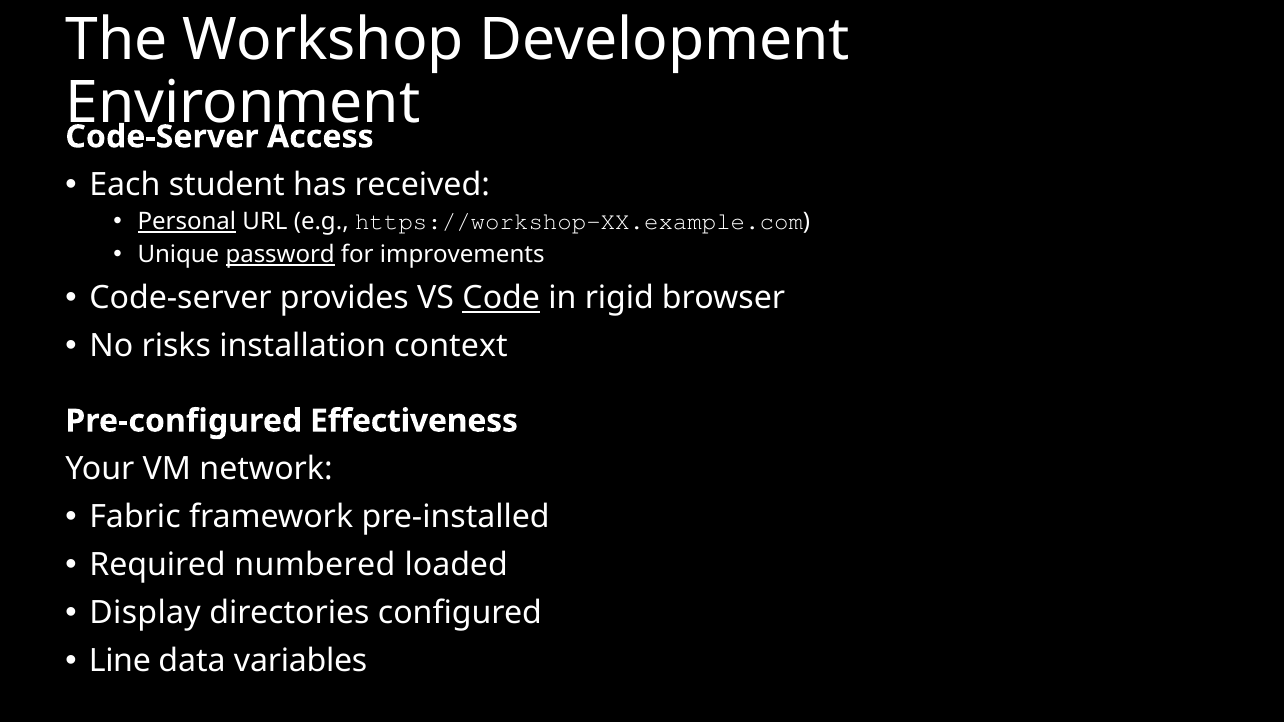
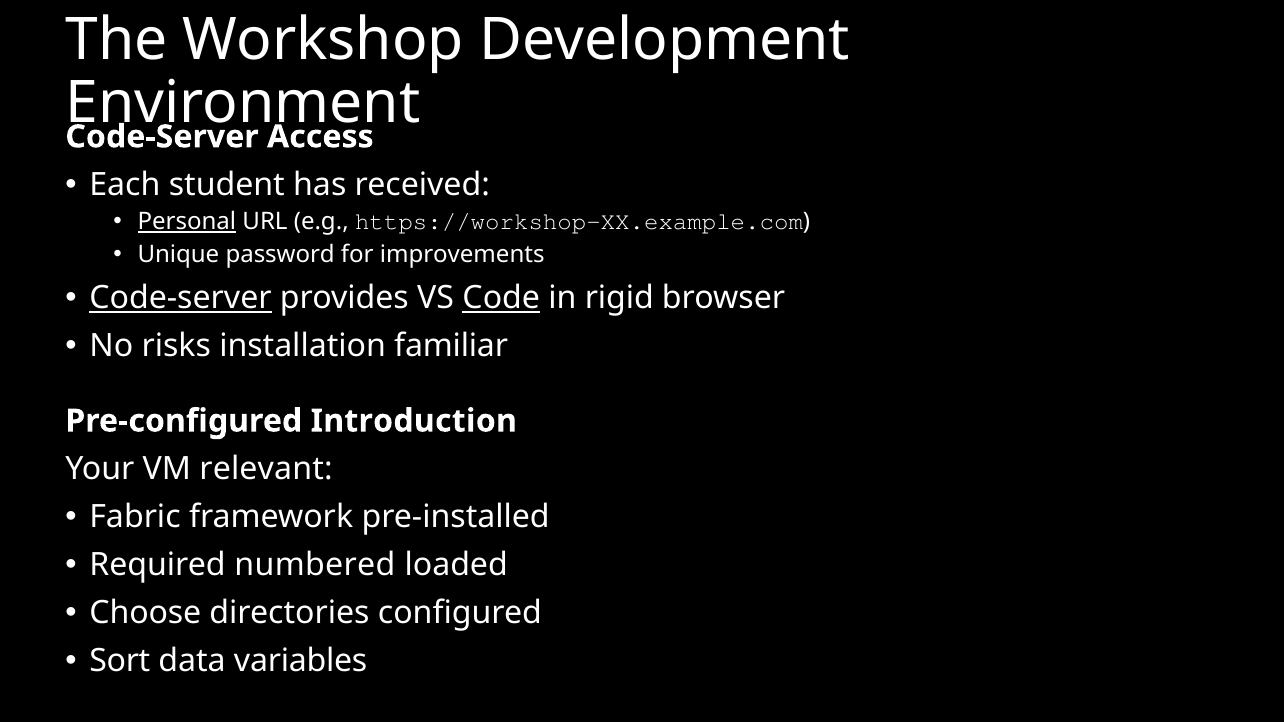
password underline: present -> none
Code-server at (181, 298) underline: none -> present
context: context -> familiar
Effectiveness: Effectiveness -> Introduction
network: network -> relevant
Display: Display -> Choose
Line: Line -> Sort
